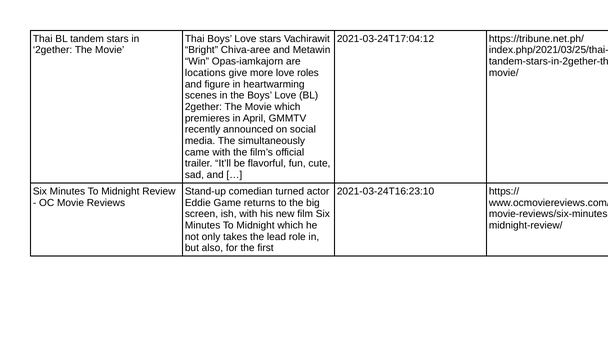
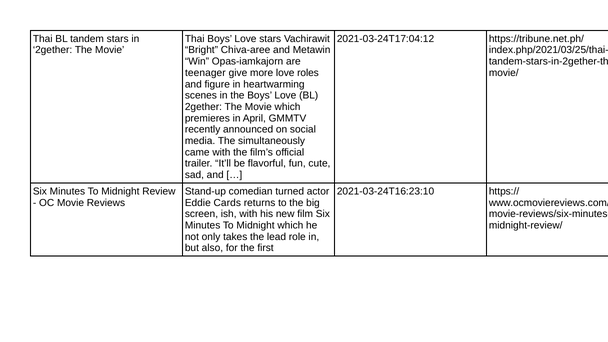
locations: locations -> teenager
Game: Game -> Cards
